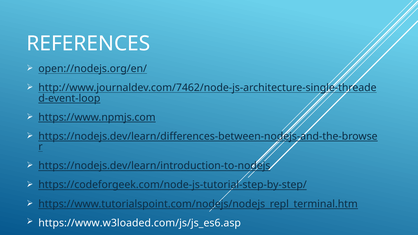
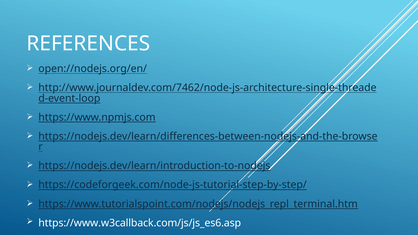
https://www.w3loaded.com/js/js_es6.asp: https://www.w3loaded.com/js/js_es6.asp -> https://www.w3callback.com/js/js_es6.asp
